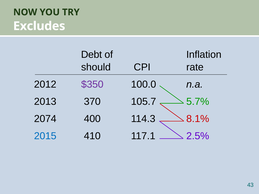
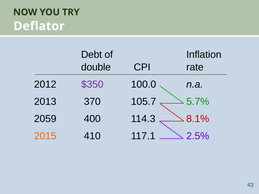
Excludes: Excludes -> Deflator
should: should -> double
2074: 2074 -> 2059
2015 colour: blue -> orange
